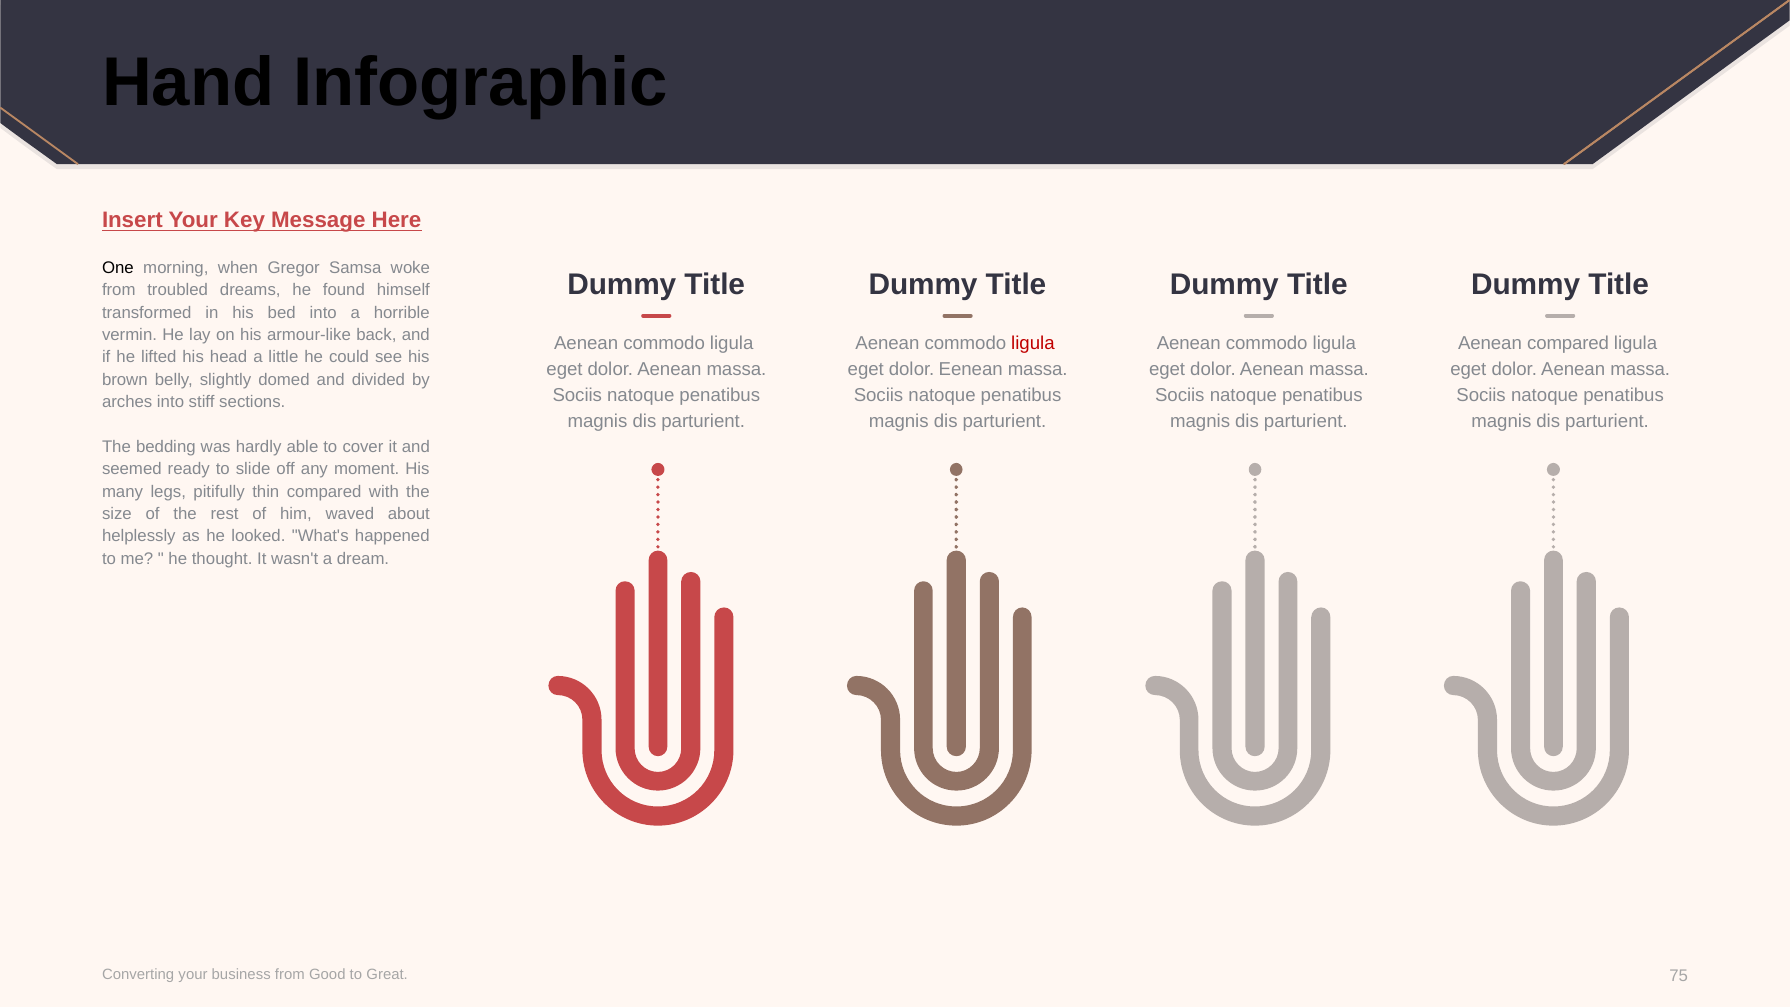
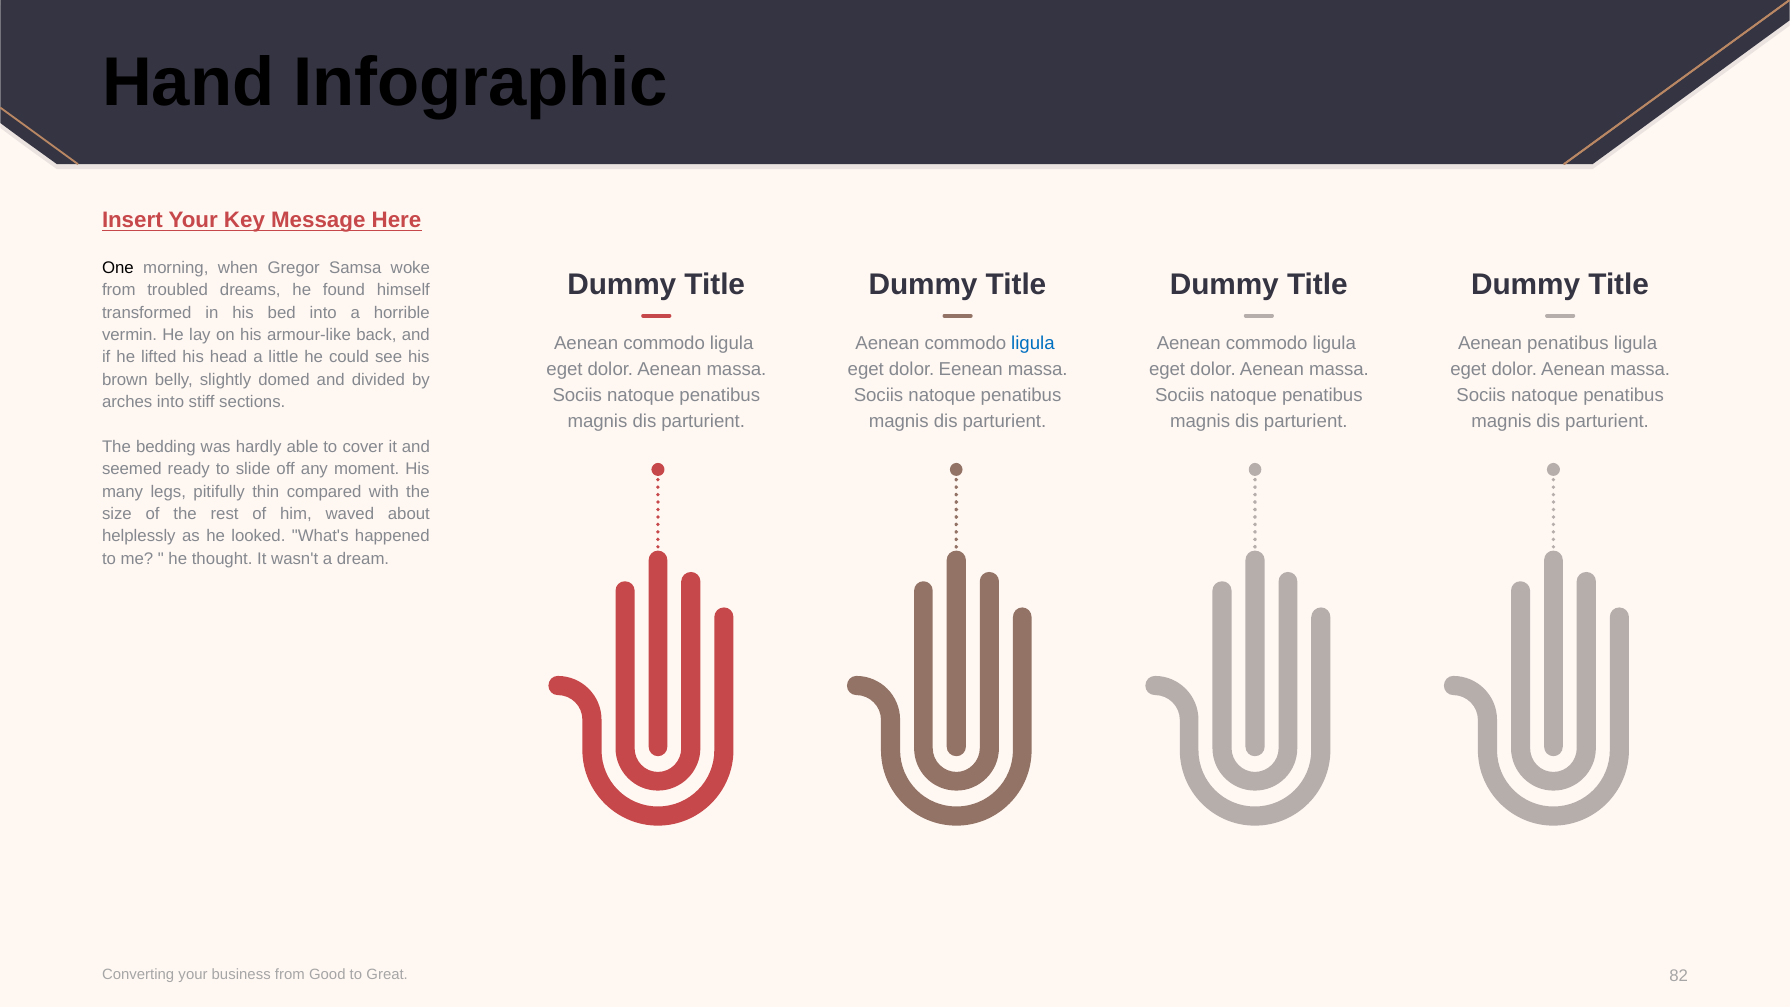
ligula at (1033, 343) colour: red -> blue
Aenean compared: compared -> penatibus
75: 75 -> 82
